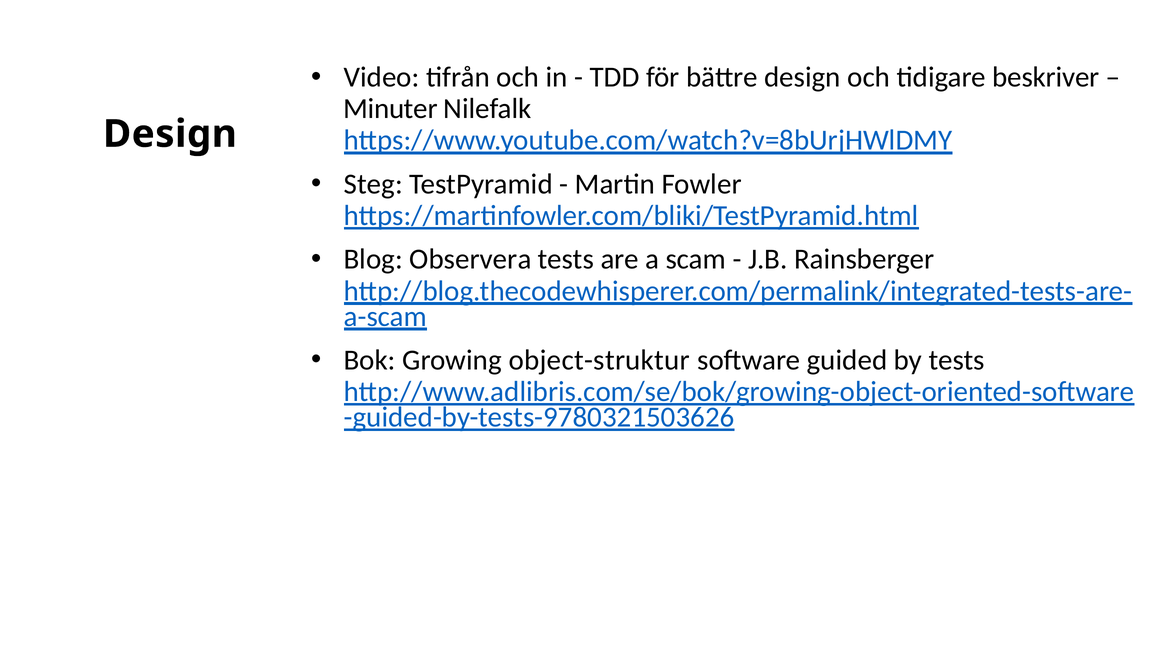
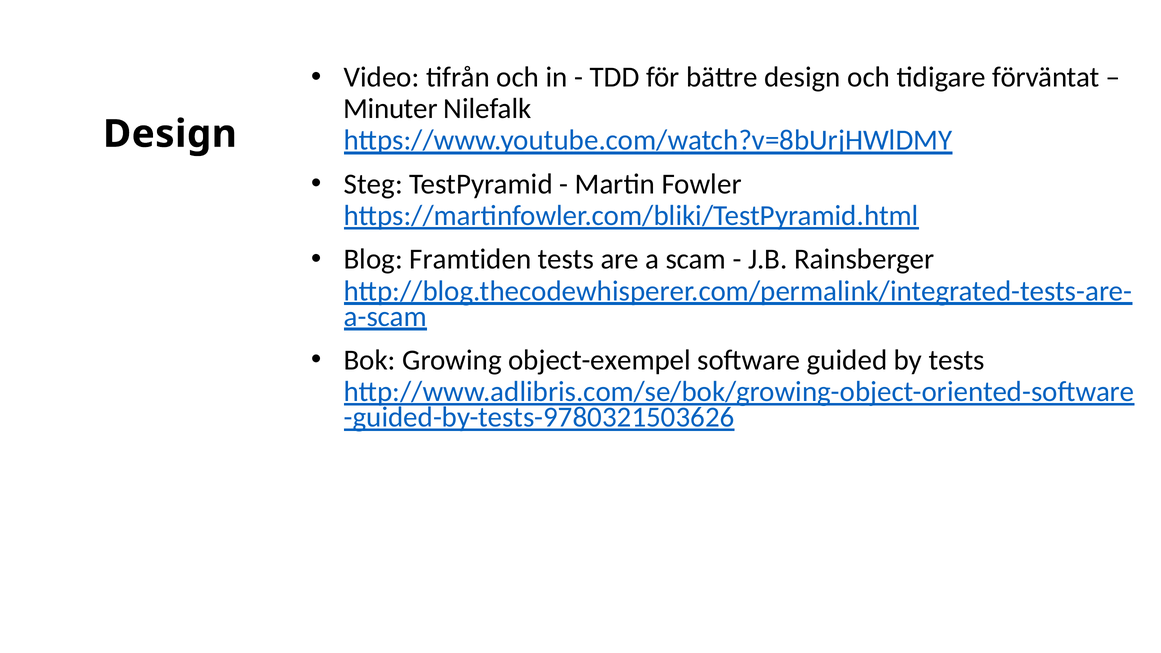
beskriver: beskriver -> förväntat
Observera: Observera -> Framtiden
object-struktur: object-struktur -> object-exempel
